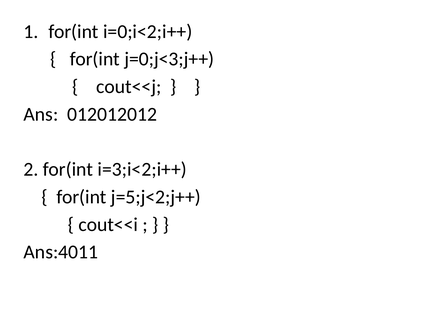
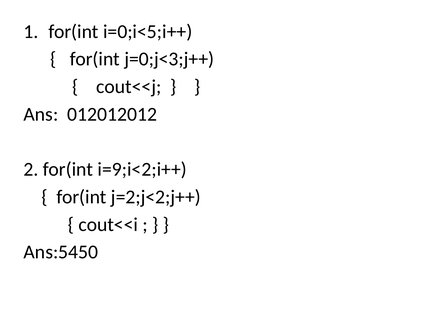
i=0;i<2;i++: i=0;i<2;i++ -> i=0;i<5;i++
i=3;i<2;i++: i=3;i<2;i++ -> i=9;i<2;i++
j=5;j<2;j++: j=5;j<2;j++ -> j=2;j<2;j++
Ans:4011: Ans:4011 -> Ans:5450
